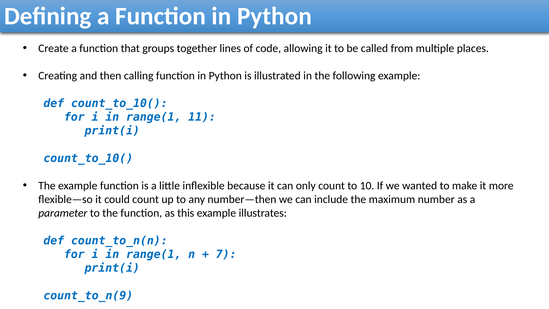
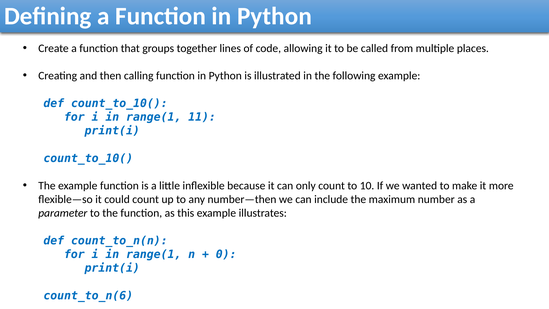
7: 7 -> 0
count_to_n(9: count_to_n(9 -> count_to_n(6
